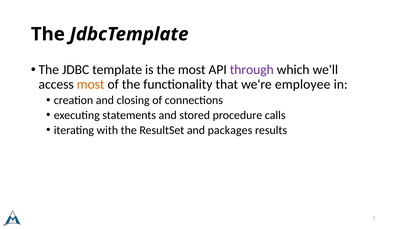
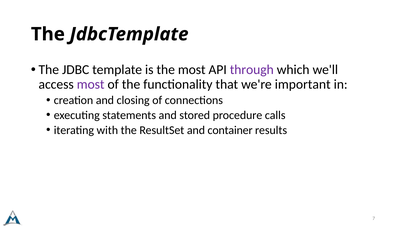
most at (91, 84) colour: orange -> purple
employee: employee -> important
packages: packages -> container
